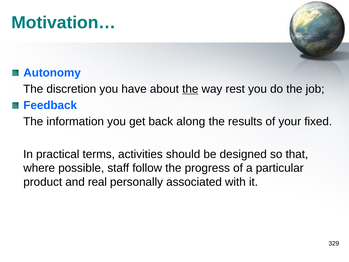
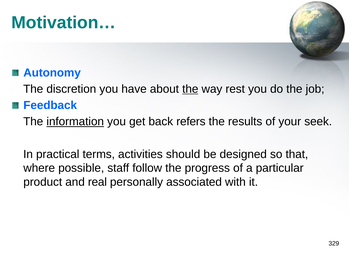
information underline: none -> present
along: along -> refers
fixed: fixed -> seek
